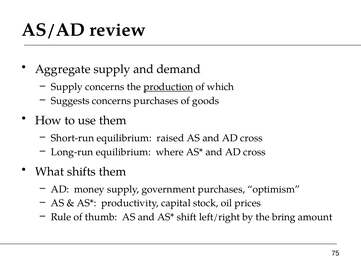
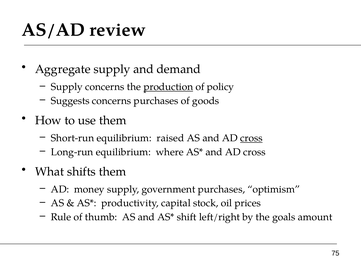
which: which -> policy
cross at (251, 138) underline: none -> present
bring: bring -> goals
